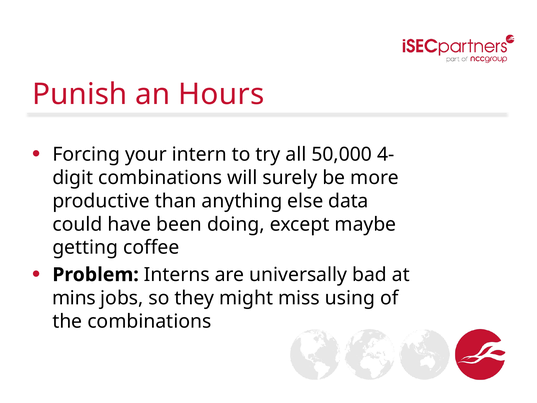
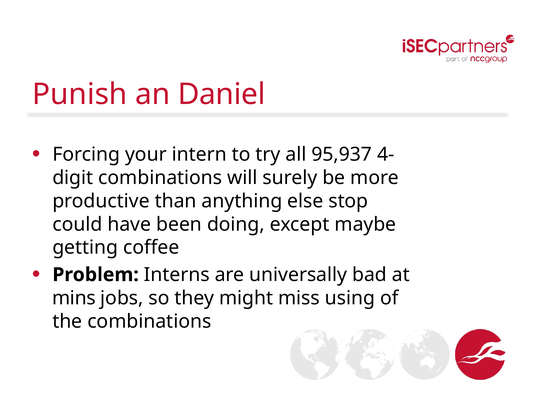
Hours: Hours -> Daniel
50,000: 50,000 -> 95,937
data: data -> stop
